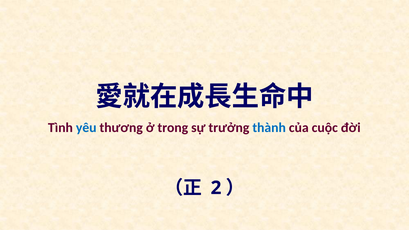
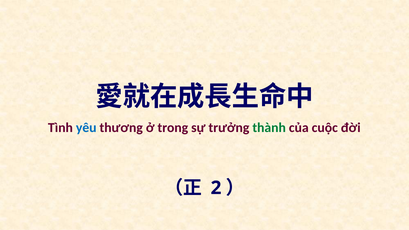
thành colour: blue -> green
